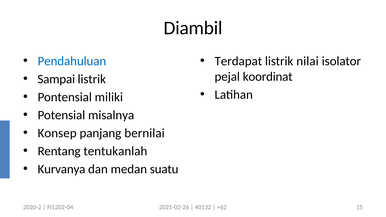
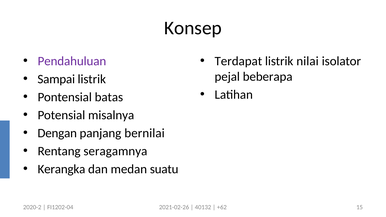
Diambil: Diambil -> Konsep
Pendahuluan colour: blue -> purple
koordinat: koordinat -> beberapa
miliki: miliki -> batas
Konsep: Konsep -> Dengan
tentukanlah: tentukanlah -> seragamnya
Kurvanya: Kurvanya -> Kerangka
